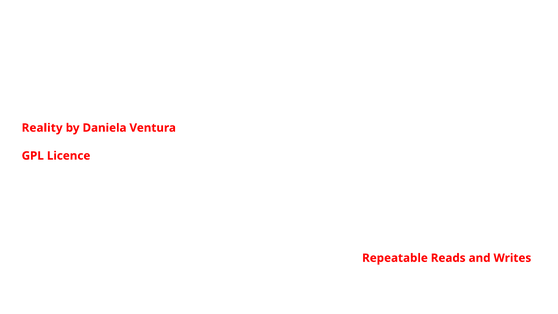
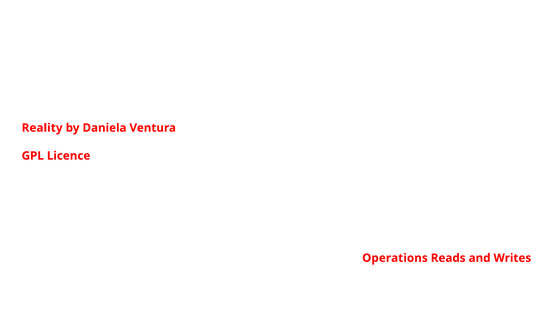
Repeatable: Repeatable -> Operations
